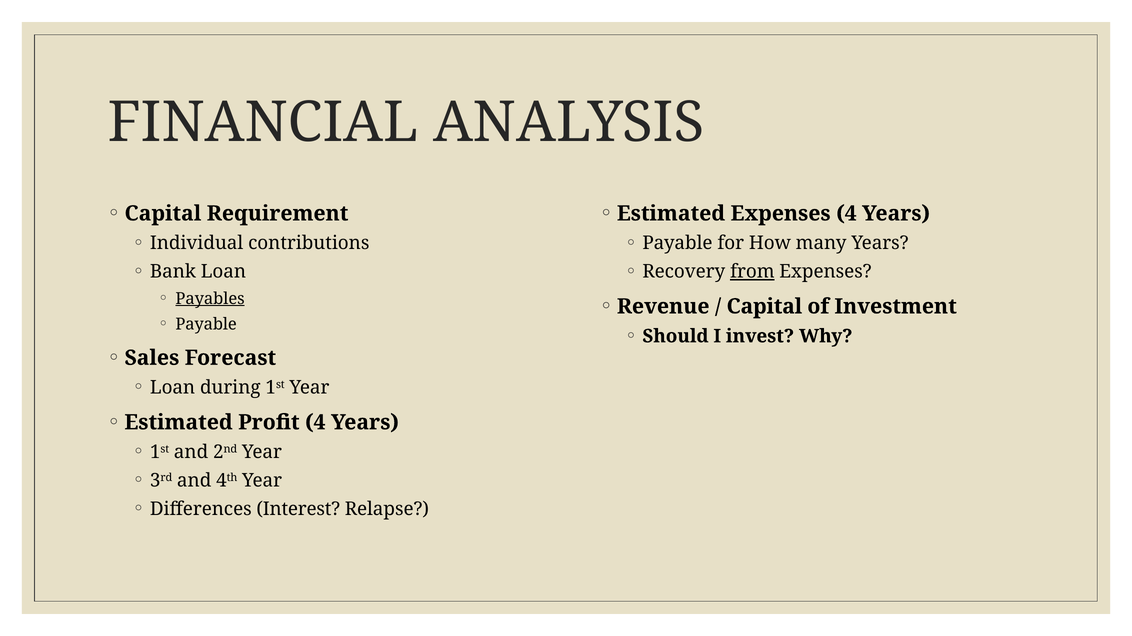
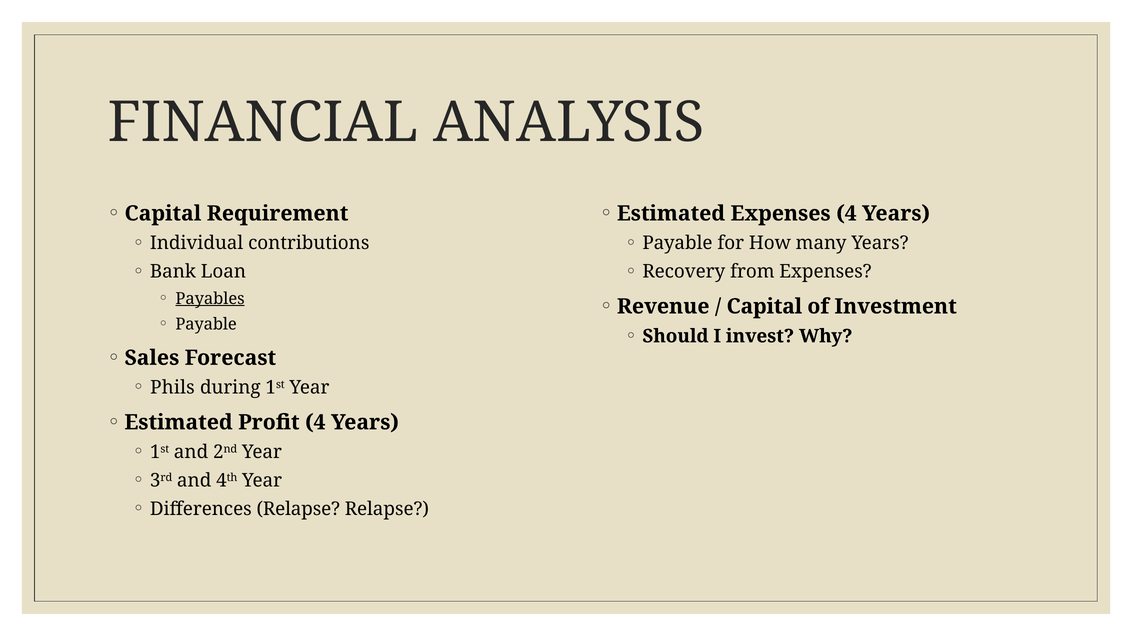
from underline: present -> none
Loan at (173, 388): Loan -> Phils
Differences Interest: Interest -> Relapse
